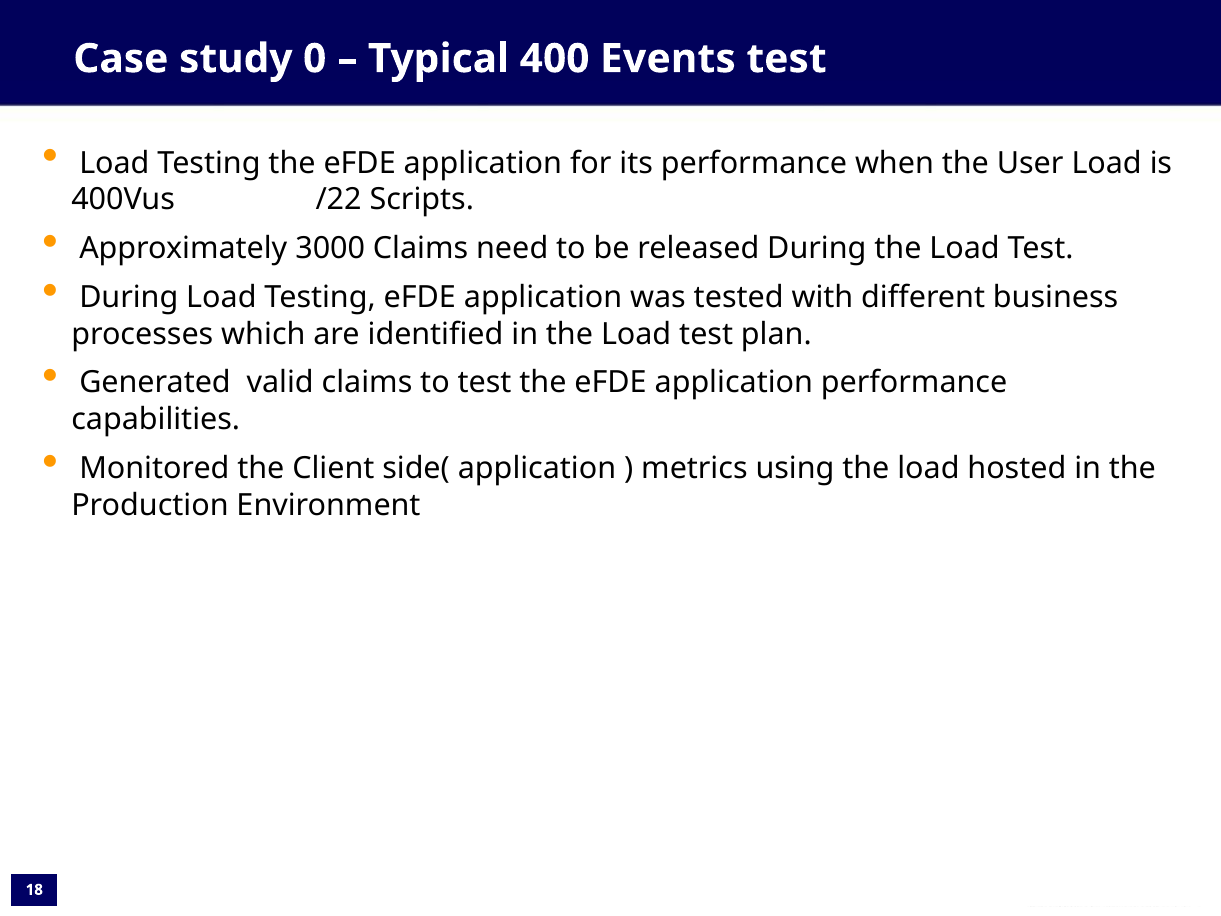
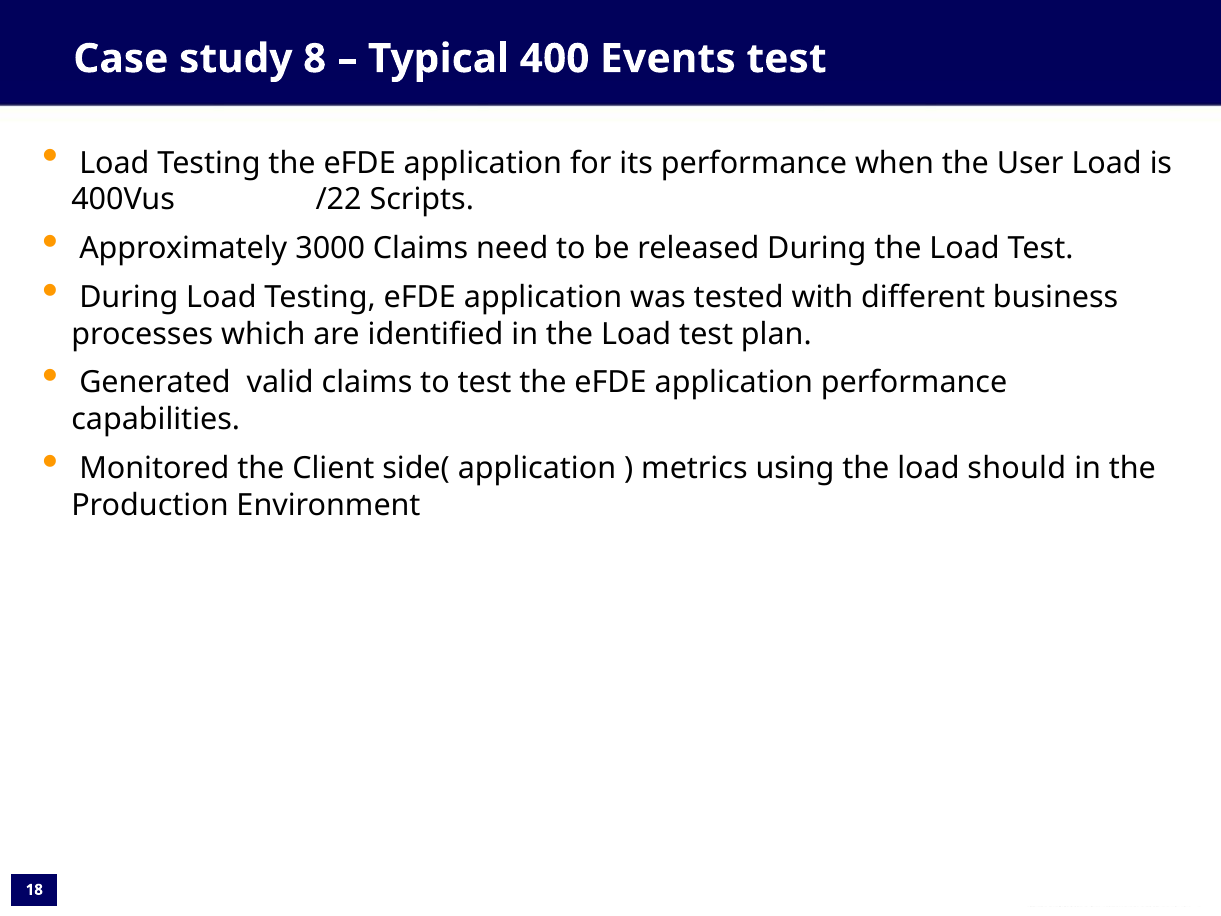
0: 0 -> 8
hosted: hosted -> should
